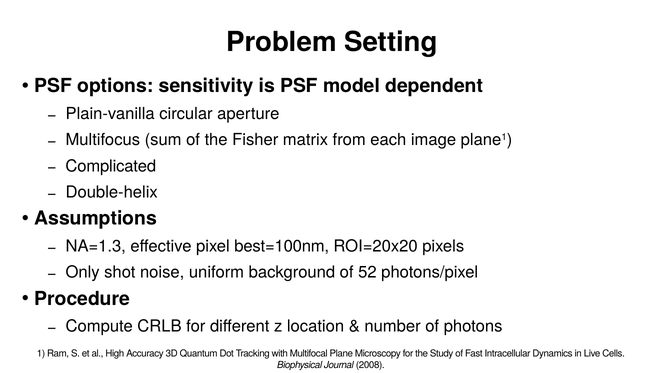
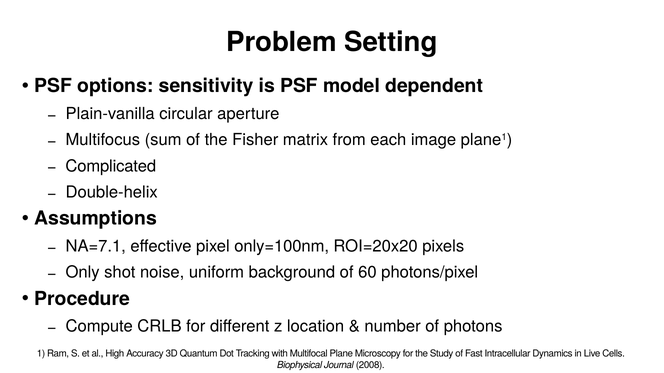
NA=1.3: NA=1.3 -> NA=7.1
best=100nm: best=100nm -> only=100nm
52: 52 -> 60
